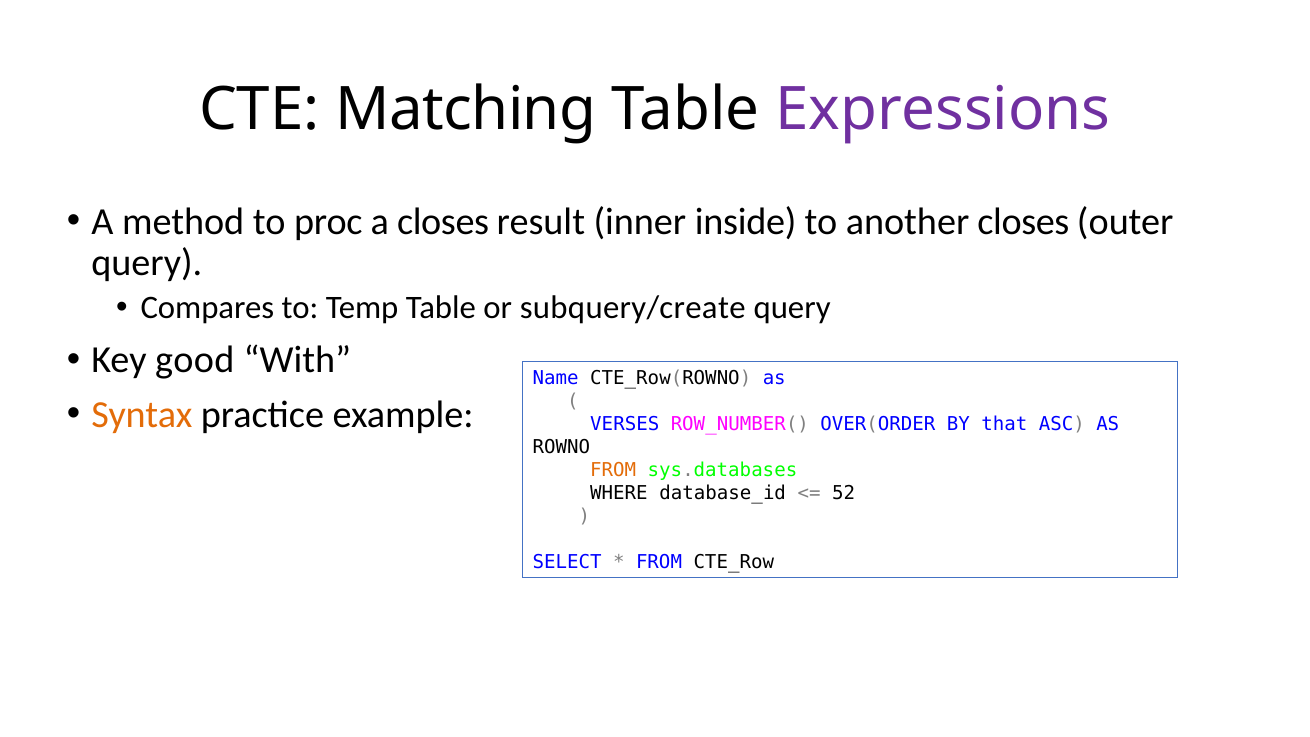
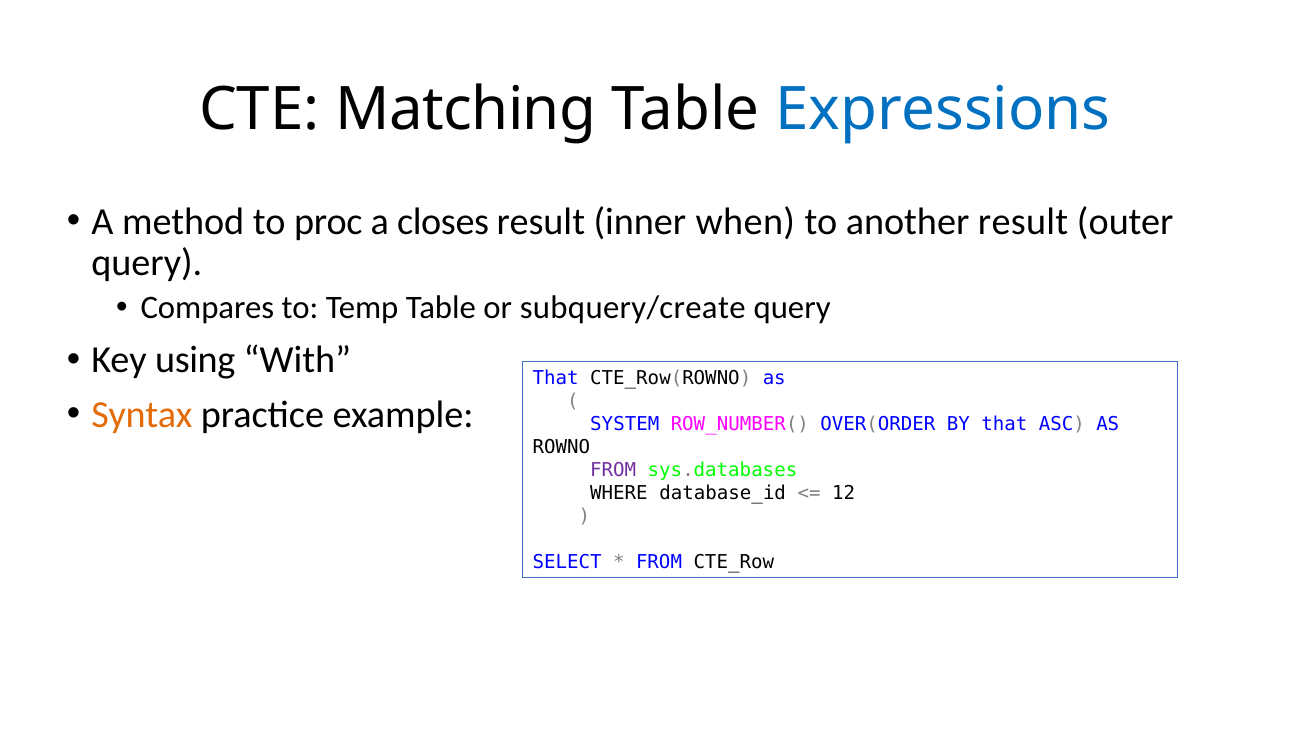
Expressions colour: purple -> blue
inside: inside -> when
another closes: closes -> result
good: good -> using
Name at (556, 379): Name -> That
VERSES: VERSES -> SYSTEM
FROM at (613, 470) colour: orange -> purple
52: 52 -> 12
